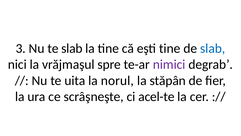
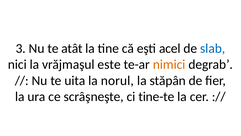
te slab: slab -> atât
eşti tine: tine -> acel
spre: spre -> este
nimici colour: purple -> orange
acel-te: acel-te -> tine-te
